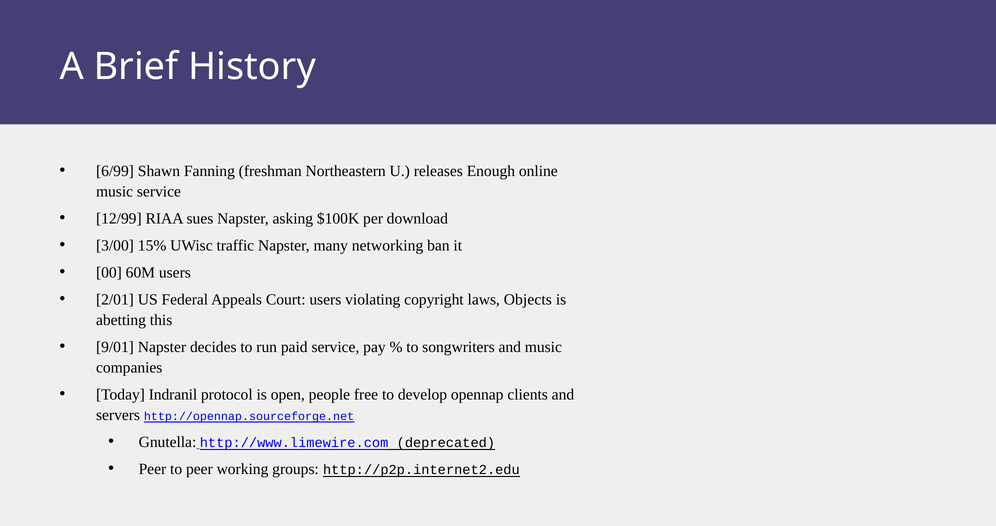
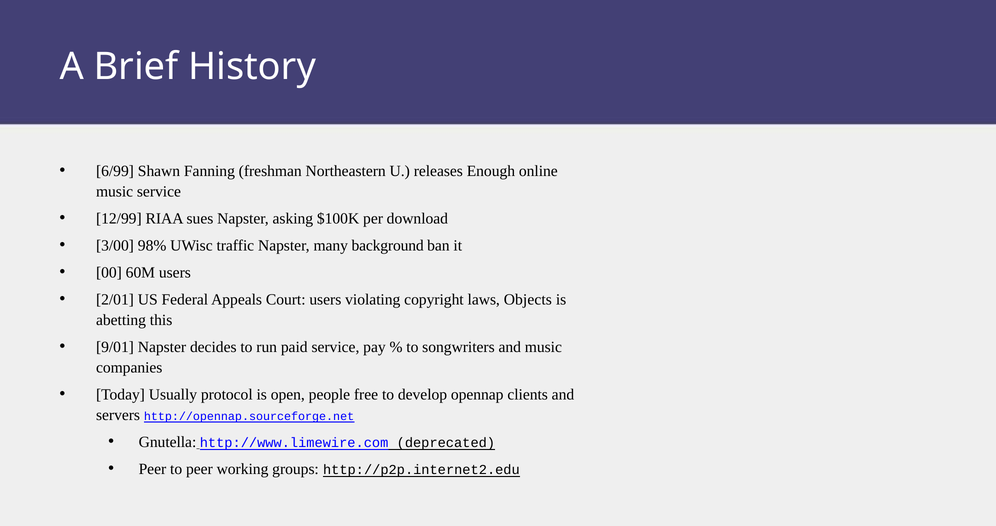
15%: 15% -> 98%
networking: networking -> background
Indranil: Indranil -> Usually
